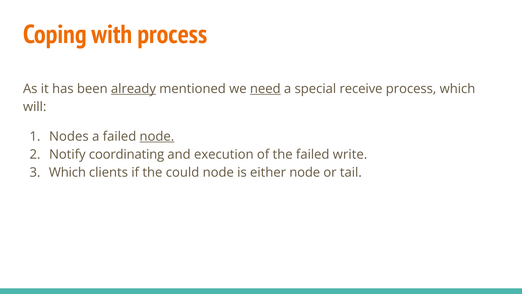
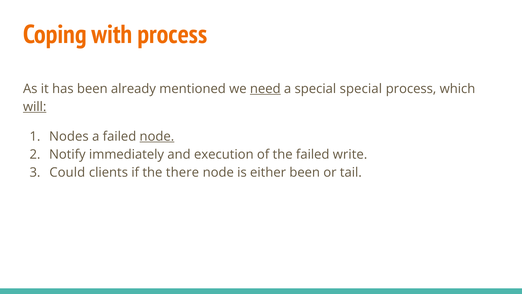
already underline: present -> none
special receive: receive -> special
will underline: none -> present
coordinating: coordinating -> immediately
Which at (67, 172): Which -> Could
could: could -> there
either node: node -> been
